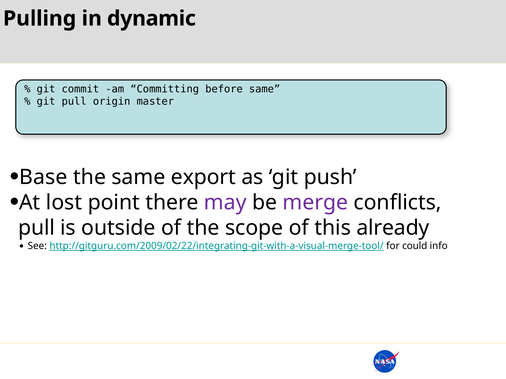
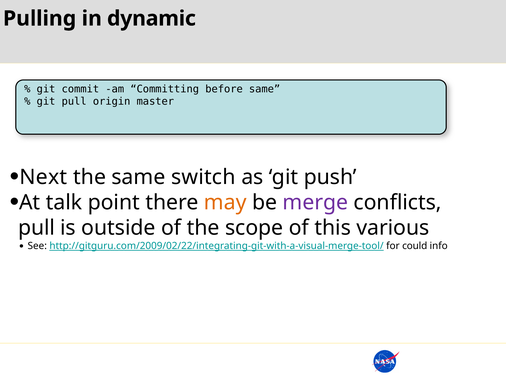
Base: Base -> Next
export: export -> switch
lost: lost -> talk
may colour: purple -> orange
already: already -> various
